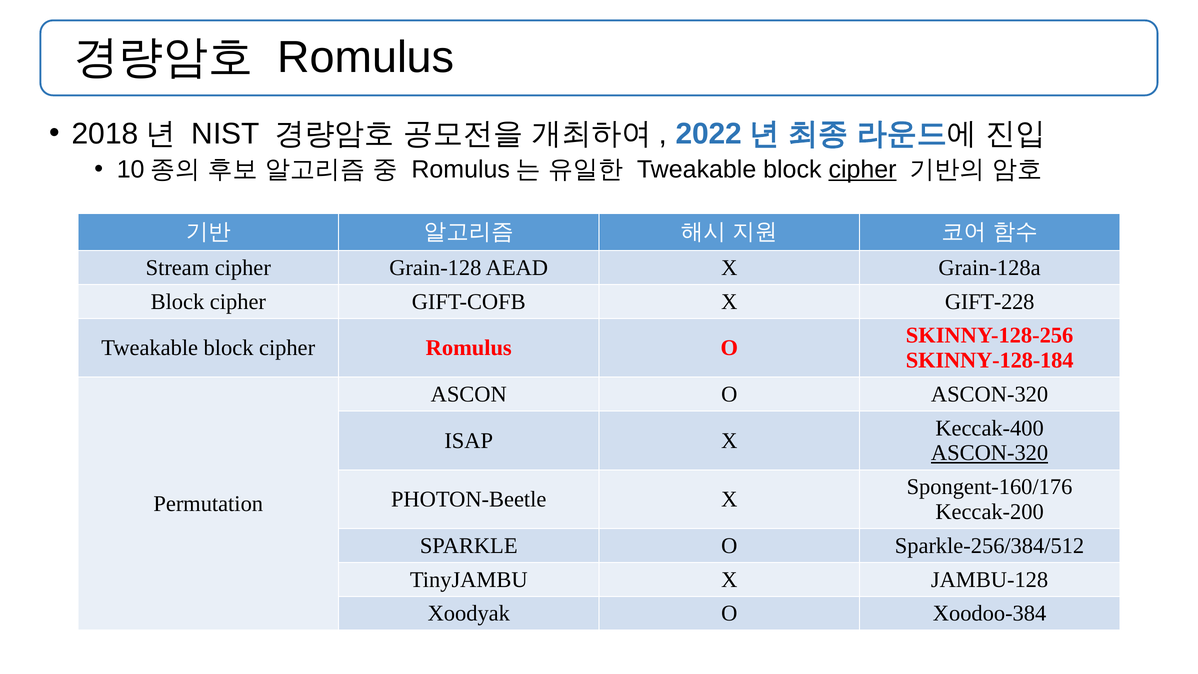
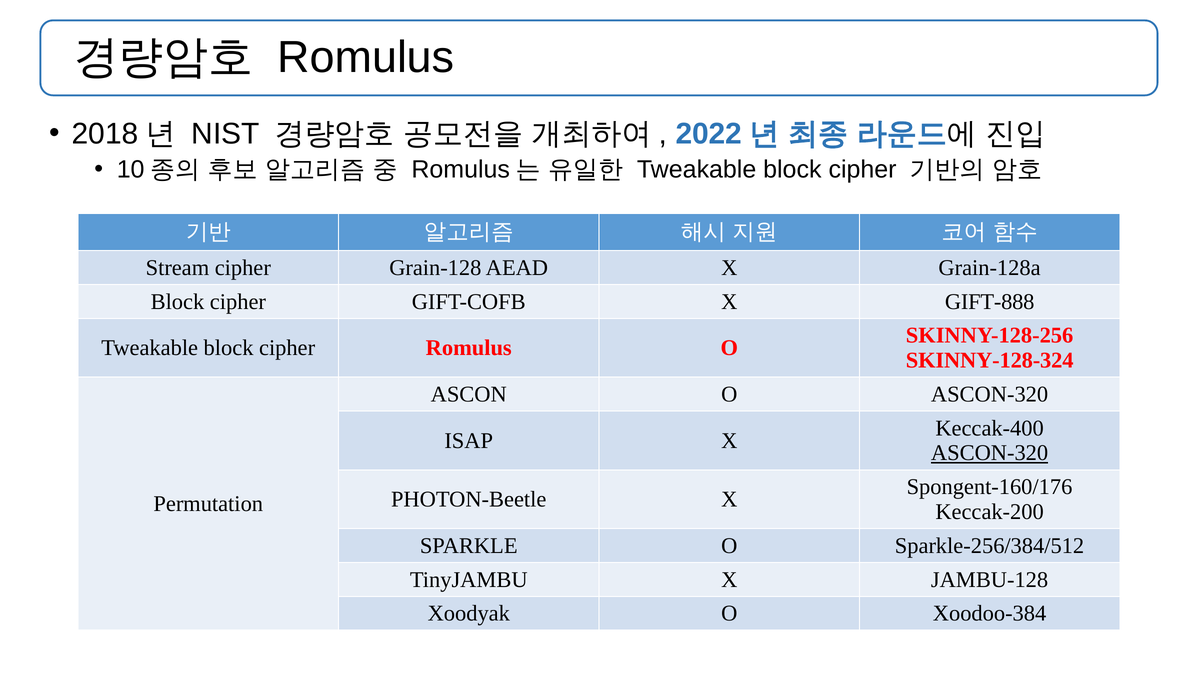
cipher at (863, 170) underline: present -> none
GIFT-228: GIFT-228 -> GIFT-888
SKINNY-128-184: SKINNY-128-184 -> SKINNY-128-324
